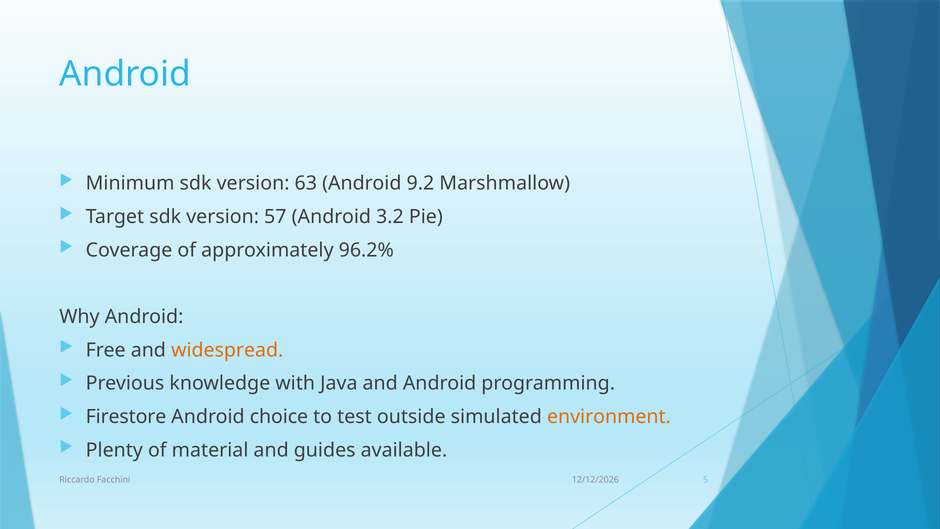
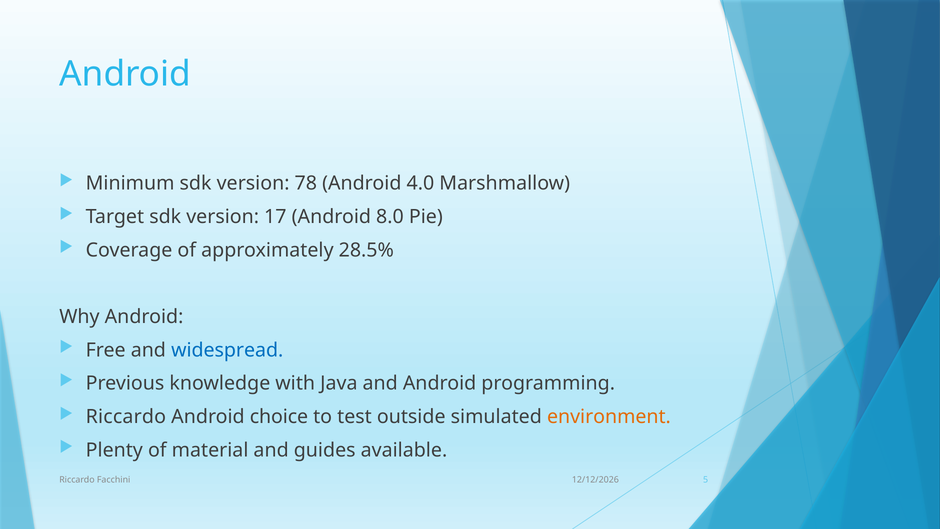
63: 63 -> 78
9.2: 9.2 -> 4.0
57: 57 -> 17
3.2: 3.2 -> 8.0
96.2%: 96.2% -> 28.5%
widespread colour: orange -> blue
Firestore at (126, 417): Firestore -> Riccardo
